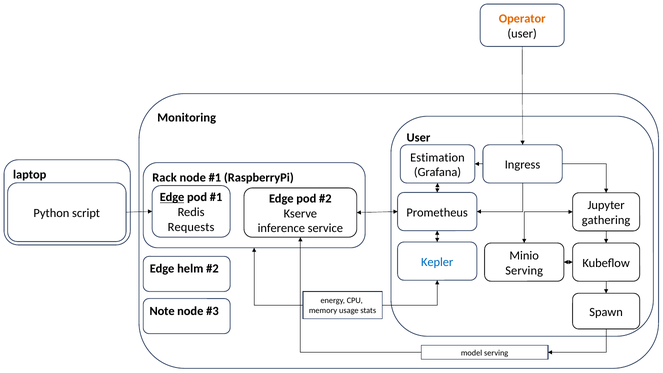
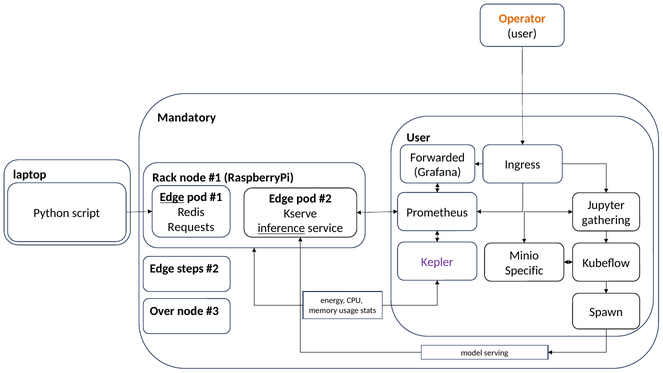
Monitoring: Monitoring -> Mandatory
Estimation: Estimation -> Forwarded
inference underline: none -> present
Kepler colour: blue -> purple
helm: helm -> steps
Serving at (524, 270): Serving -> Specific
Note: Note -> Over
